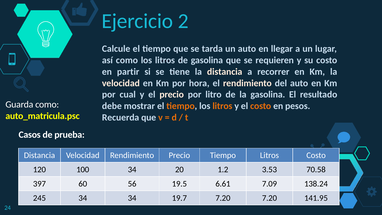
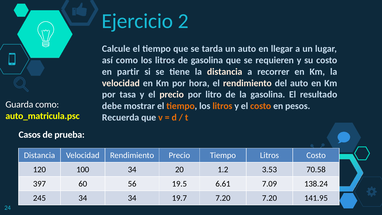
cual: cual -> tasa
